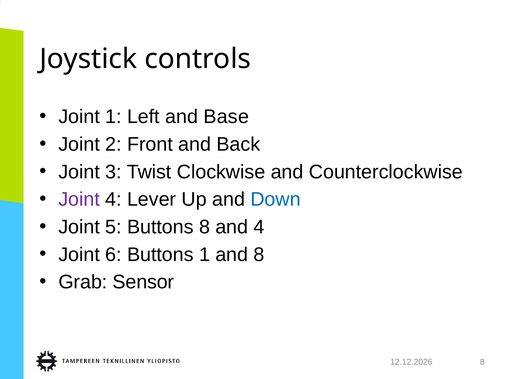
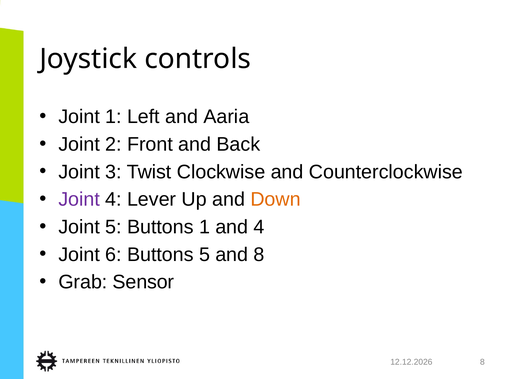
Base: Base -> Aaria
Down colour: blue -> orange
Buttons 8: 8 -> 1
Buttons 1: 1 -> 5
